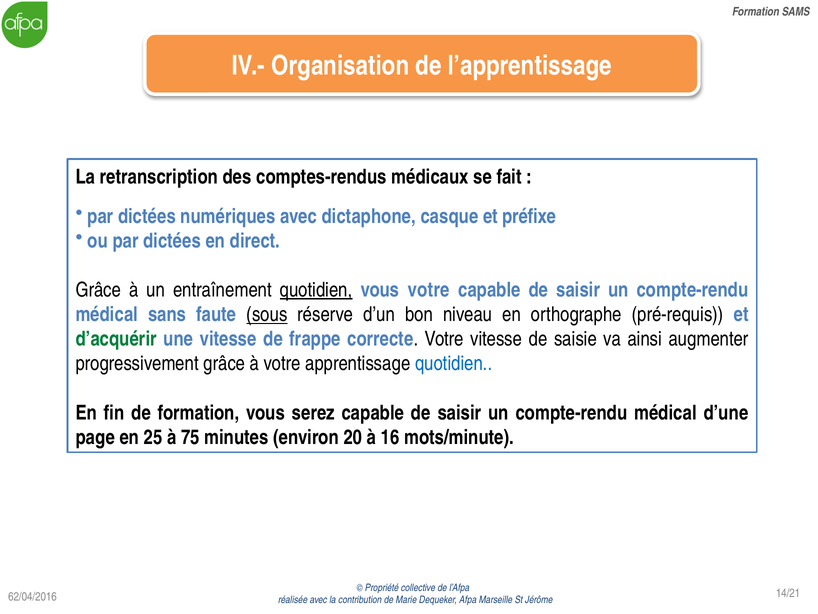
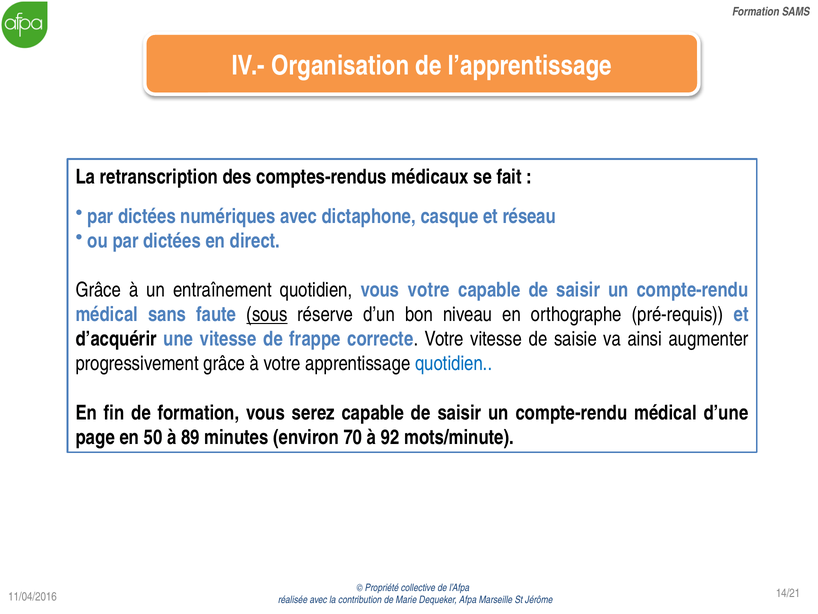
préfixe: préfixe -> réseau
quotidien at (316, 290) underline: present -> none
d’acquérir colour: green -> black
25: 25 -> 50
75: 75 -> 89
20: 20 -> 70
16: 16 -> 92
62/04/2016: 62/04/2016 -> 11/04/2016
